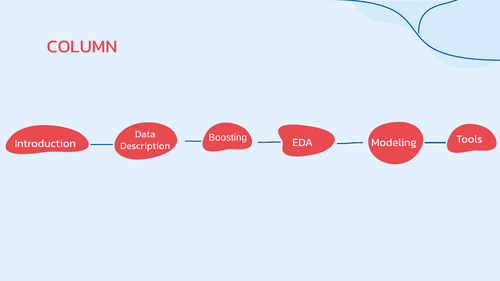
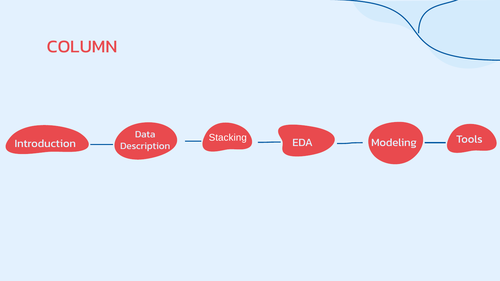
Boosting: Boosting -> Stacking
